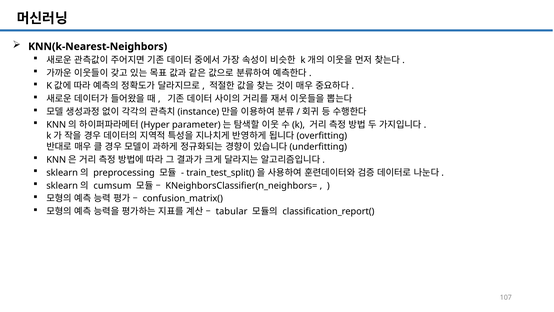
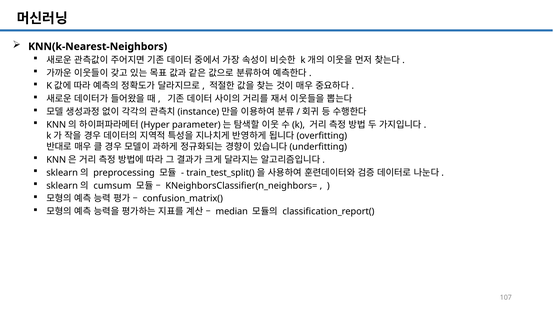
tabular: tabular -> median
